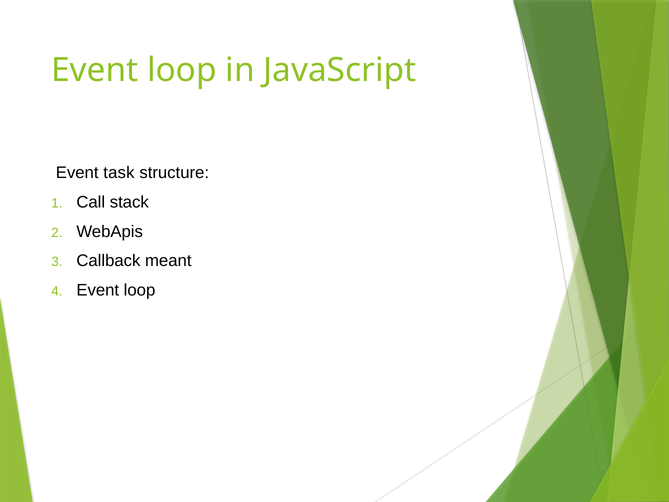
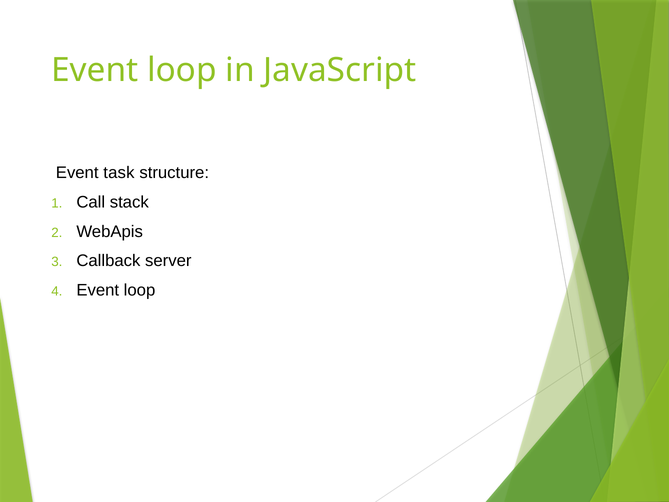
meant: meant -> server
